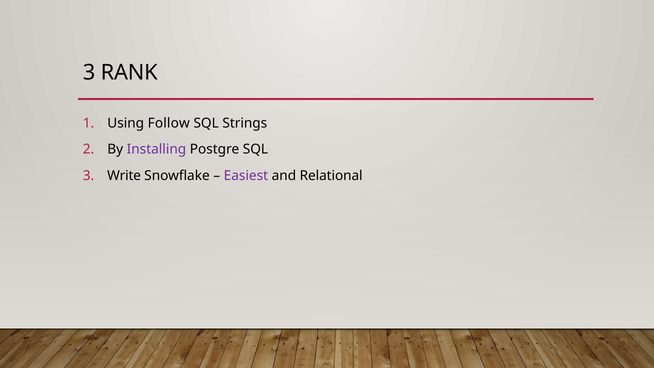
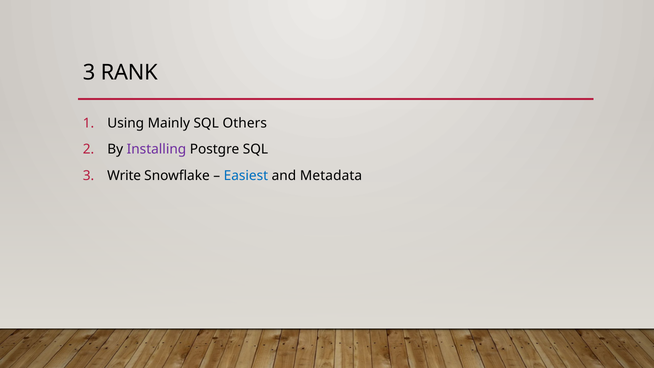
Follow: Follow -> Mainly
Strings: Strings -> Others
Easiest colour: purple -> blue
Relational: Relational -> Metadata
